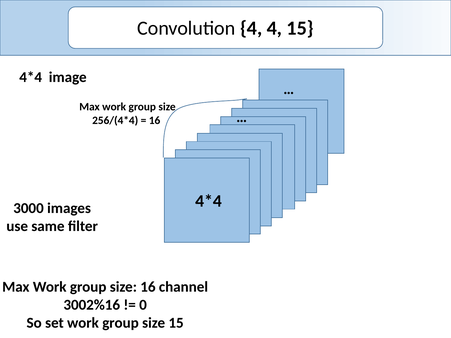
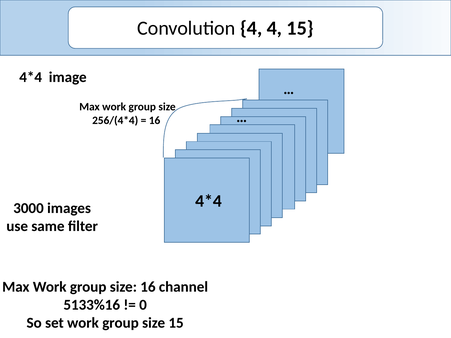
3002%16: 3002%16 -> 5133%16
